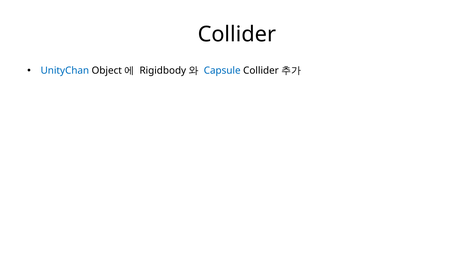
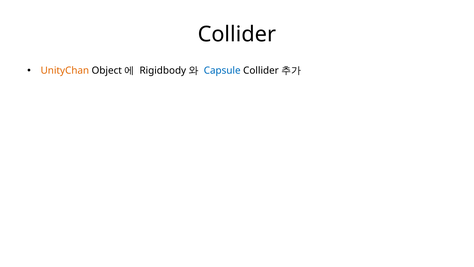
UnityChan colour: blue -> orange
